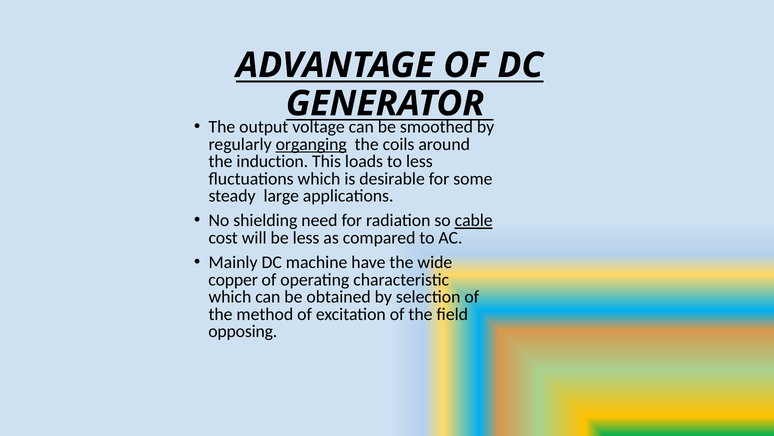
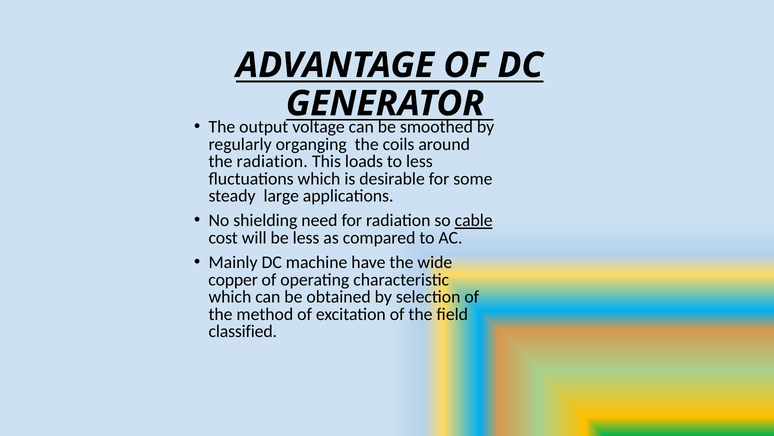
organging underline: present -> none
the induction: induction -> radiation
opposing: opposing -> classified
